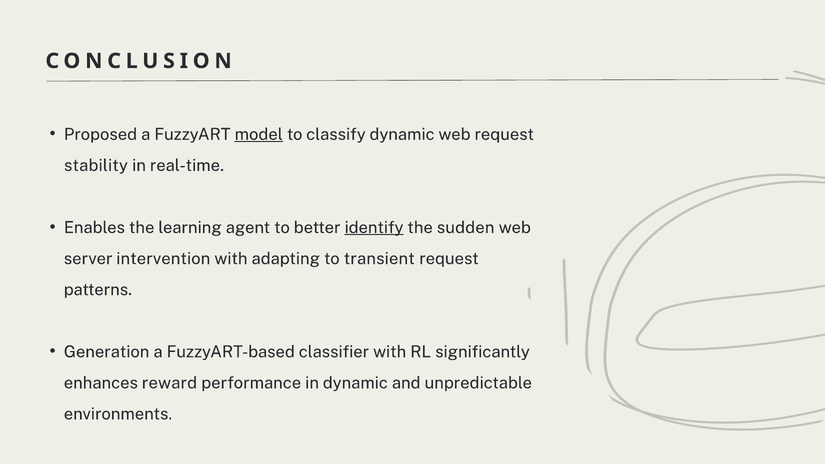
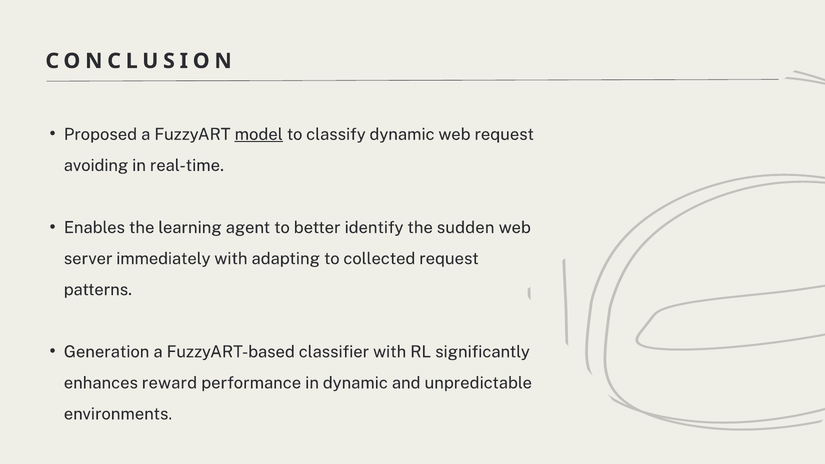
stability: stability -> avoiding
identify underline: present -> none
intervention: intervention -> immediately
transient: transient -> collected
